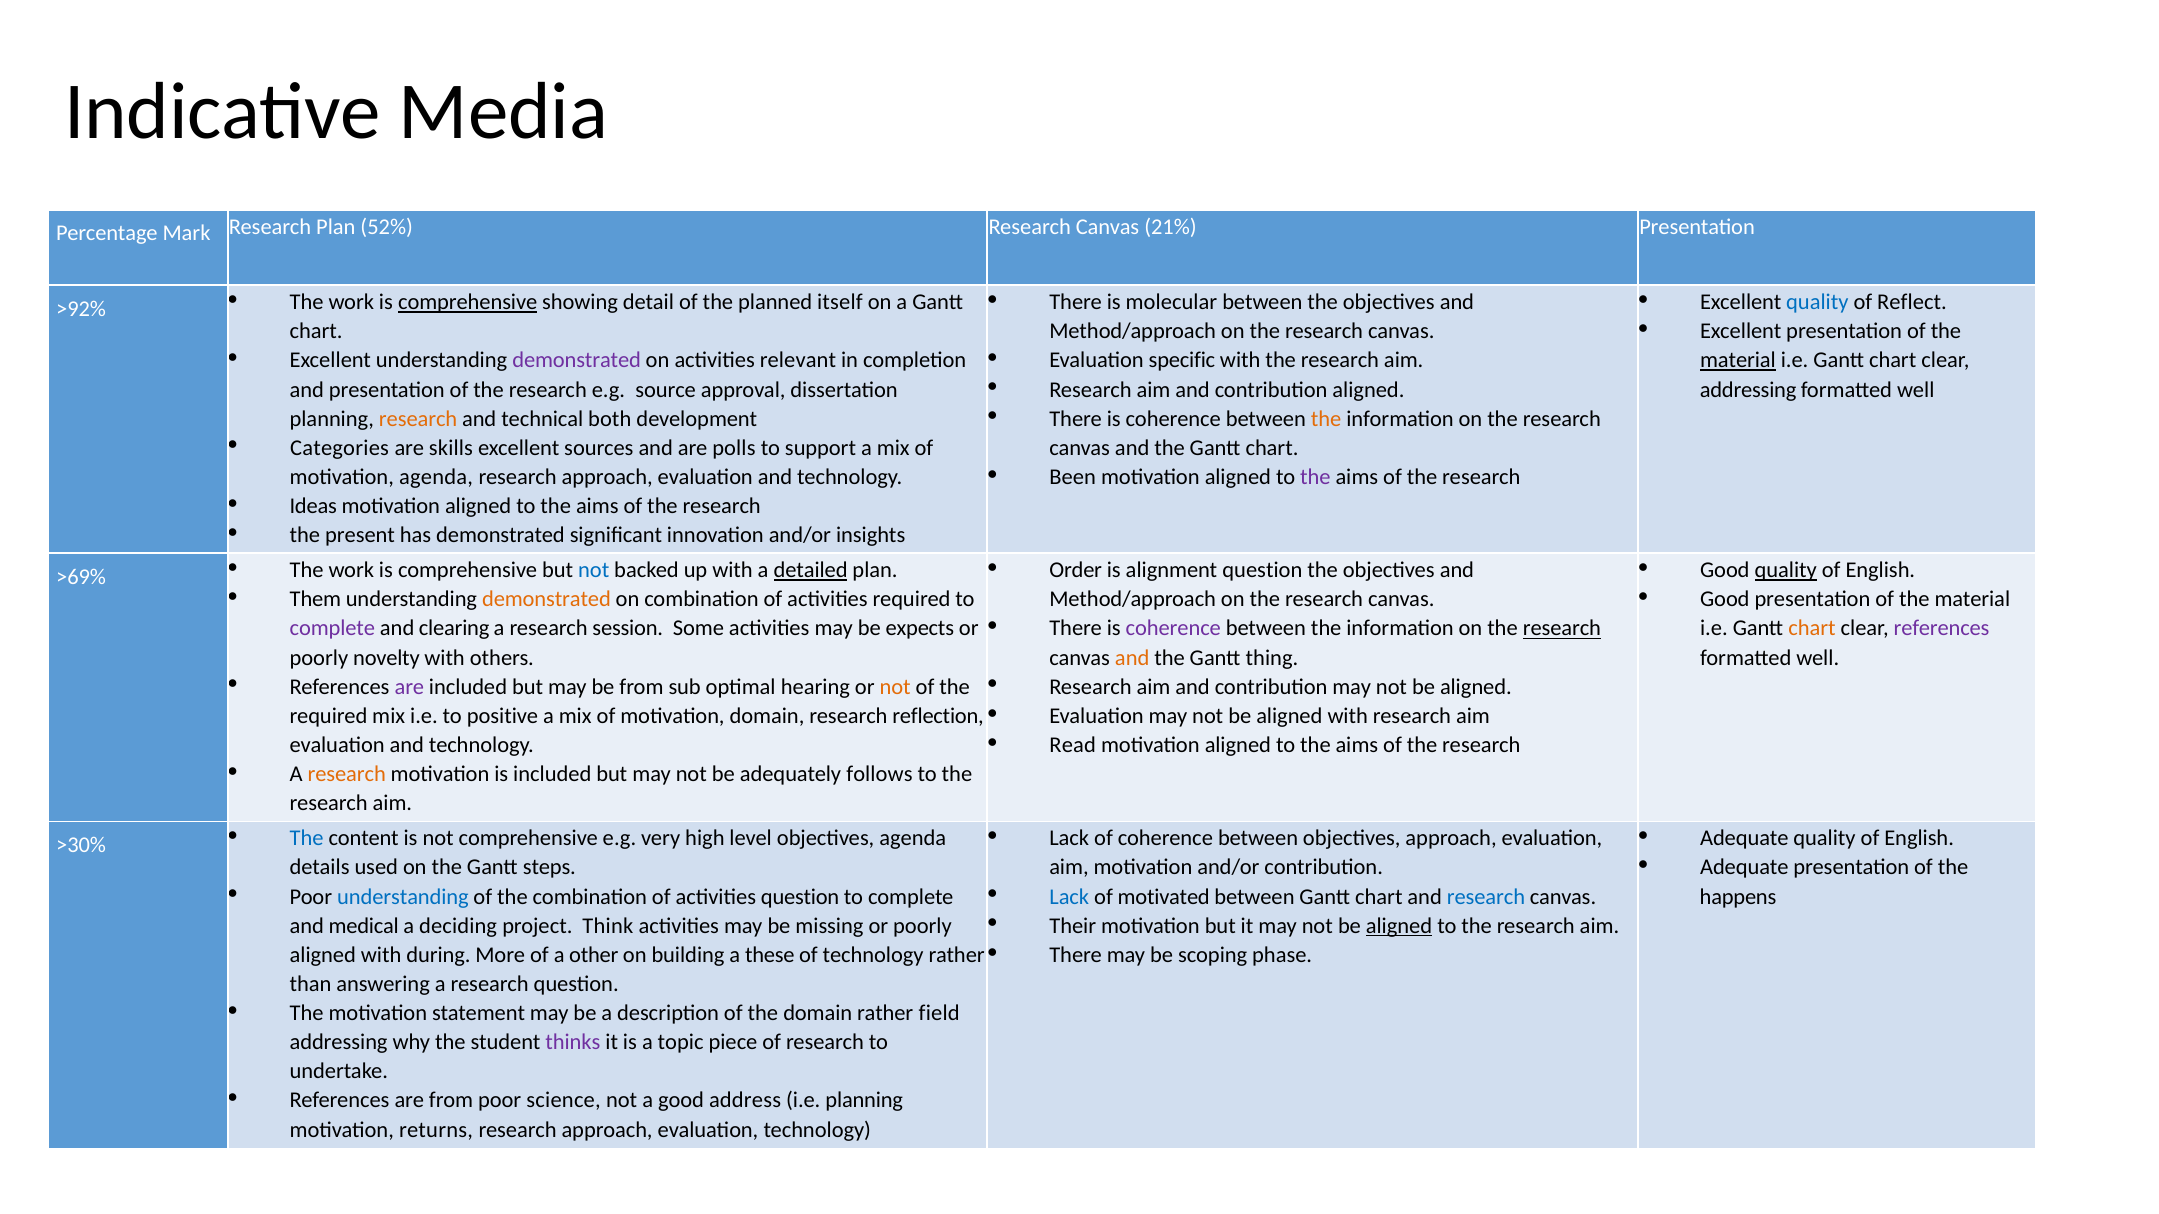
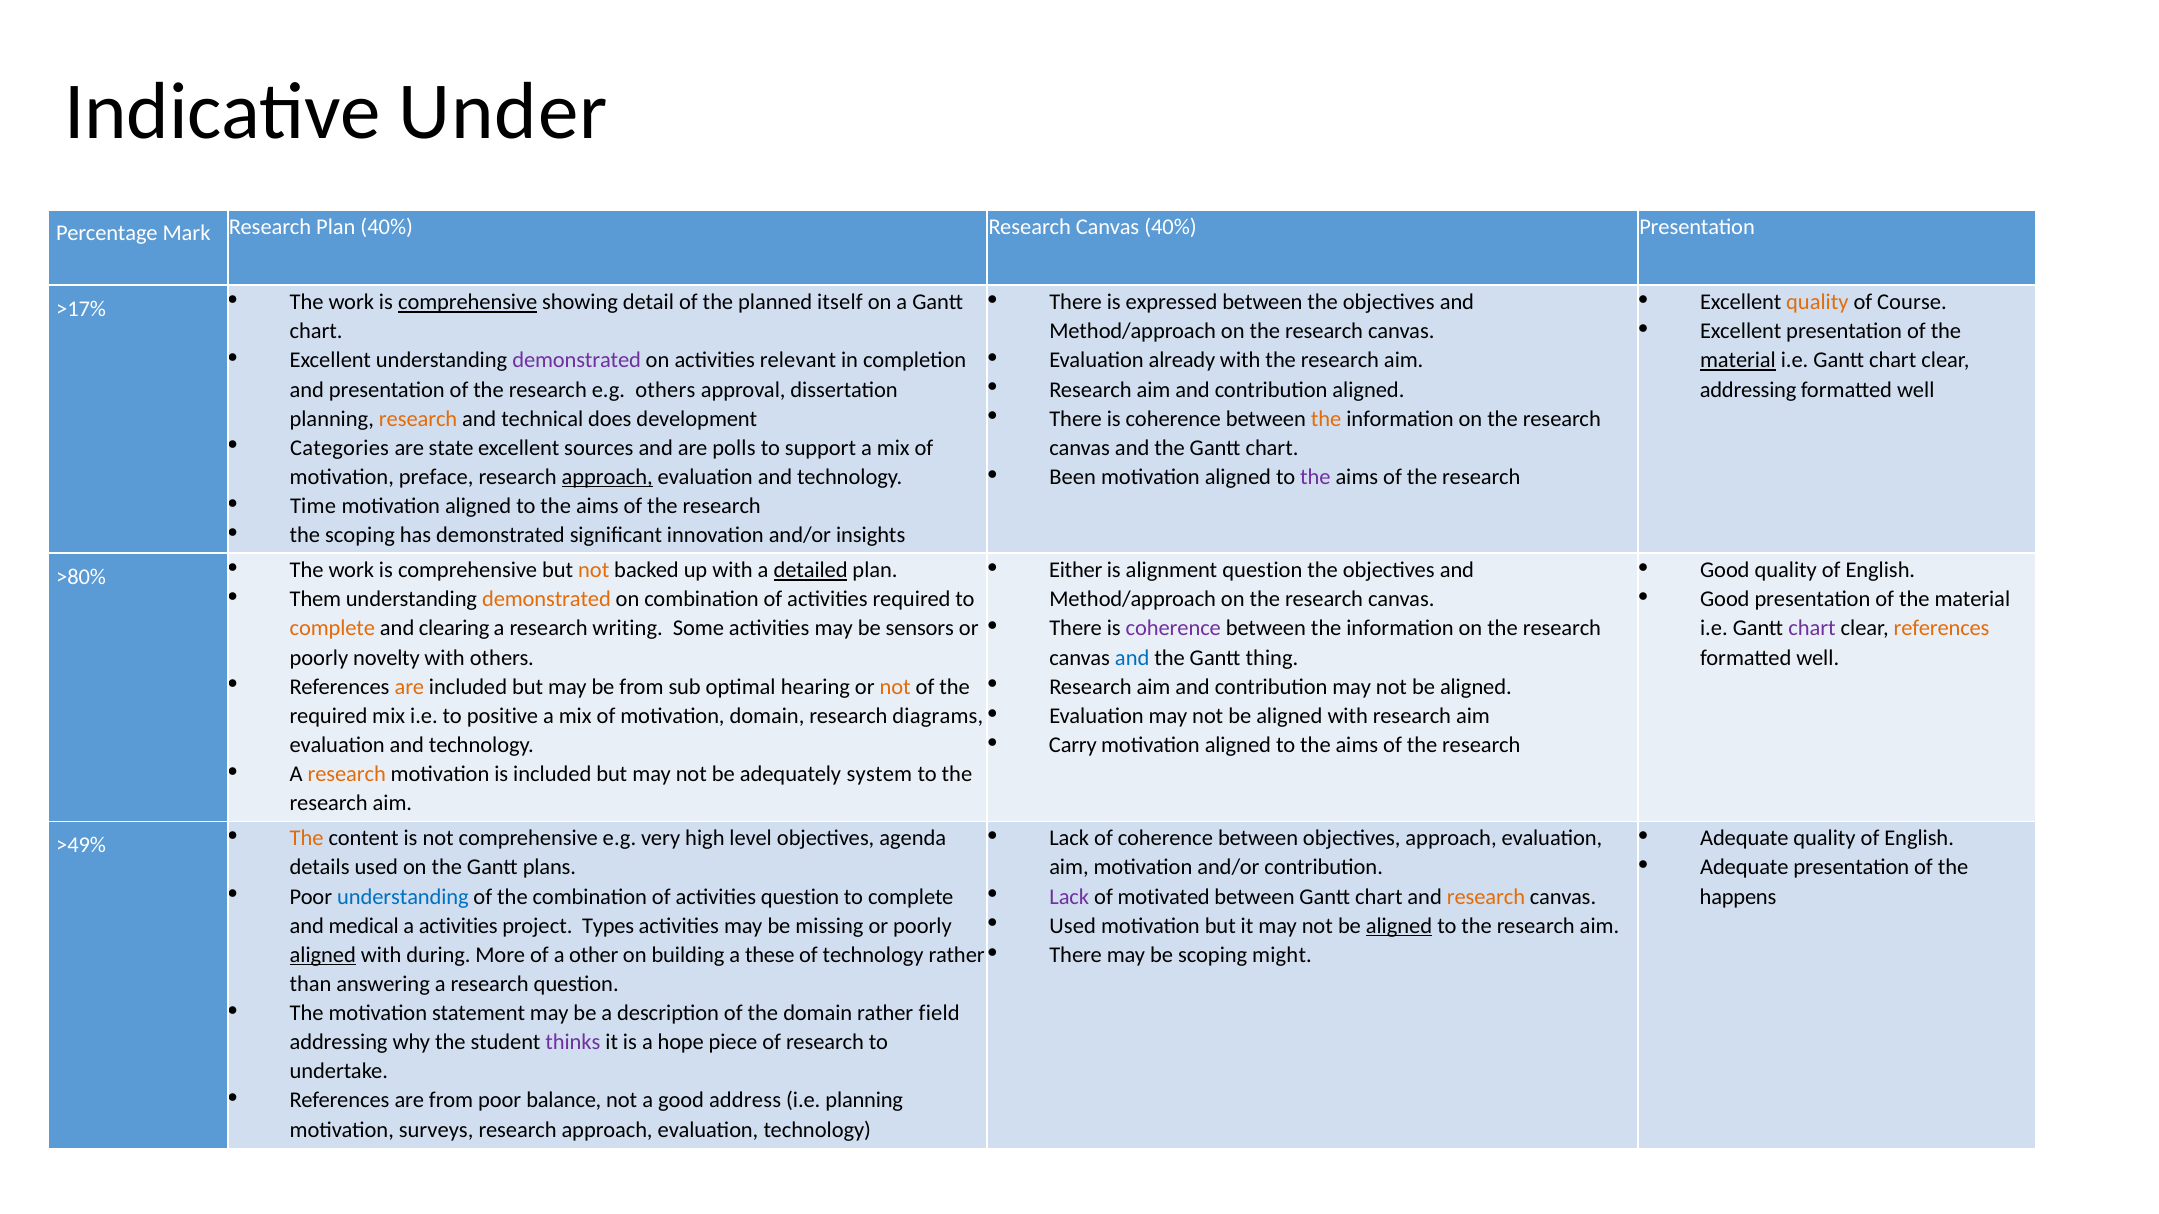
Media: Media -> Under
Plan 52%: 52% -> 40%
Canvas 21%: 21% -> 40%
molecular: molecular -> expressed
quality at (1817, 302) colour: blue -> orange
Reflect: Reflect -> Course
>92%: >92% -> >17%
specific: specific -> already
e.g source: source -> others
both: both -> does
skills: skills -> state
motivation agenda: agenda -> preface
approach at (607, 477) underline: none -> present
Ideas: Ideas -> Time
the present: present -> scoping
Order: Order -> Either
quality at (1786, 571) underline: present -> none
>69%: >69% -> >80%
not at (594, 571) colour: blue -> orange
research at (1562, 629) underline: present -> none
complete at (332, 629) colour: purple -> orange
session: session -> writing
expects: expects -> sensors
chart at (1812, 629) colour: orange -> purple
references at (1942, 629) colour: purple -> orange
and at (1132, 658) colour: orange -> blue
are at (409, 687) colour: purple -> orange
reflection: reflection -> diagrams
Read: Read -> Carry
follows: follows -> system
>30%: >30% -> >49%
The at (307, 839) colour: blue -> orange
steps: steps -> plans
Lack at (1069, 897) colour: blue -> purple
research at (1486, 897) colour: blue -> orange
Their at (1073, 926): Their -> Used
a deciding: deciding -> activities
Think: Think -> Types
phase: phase -> might
aligned at (323, 955) underline: none -> present
topic: topic -> hope
science: science -> balance
returns: returns -> surveys
